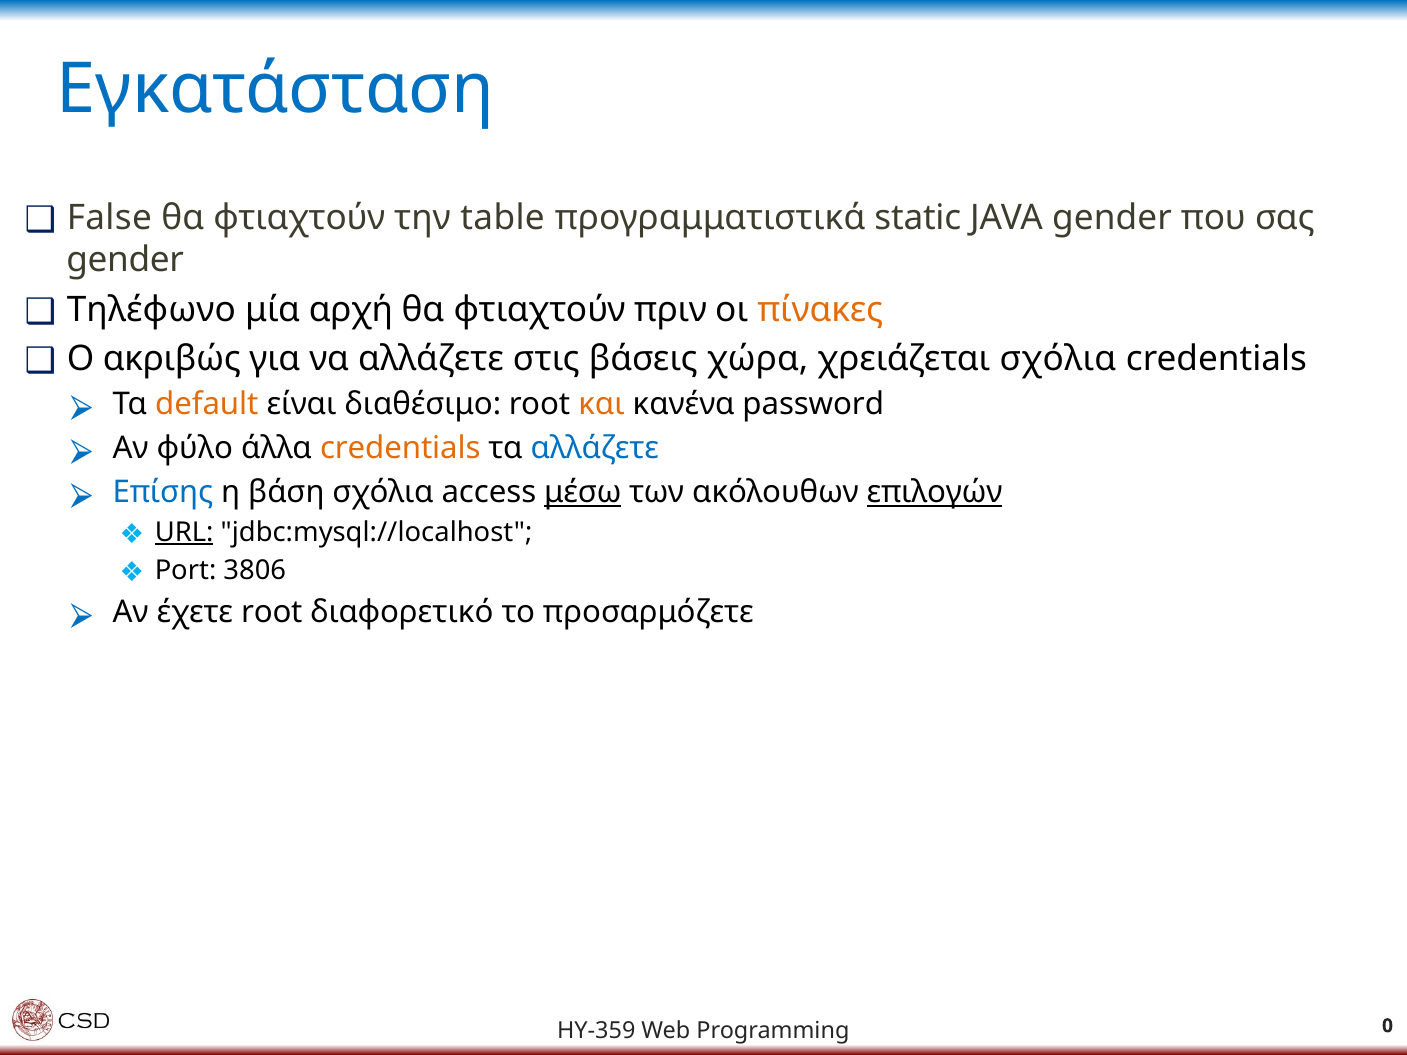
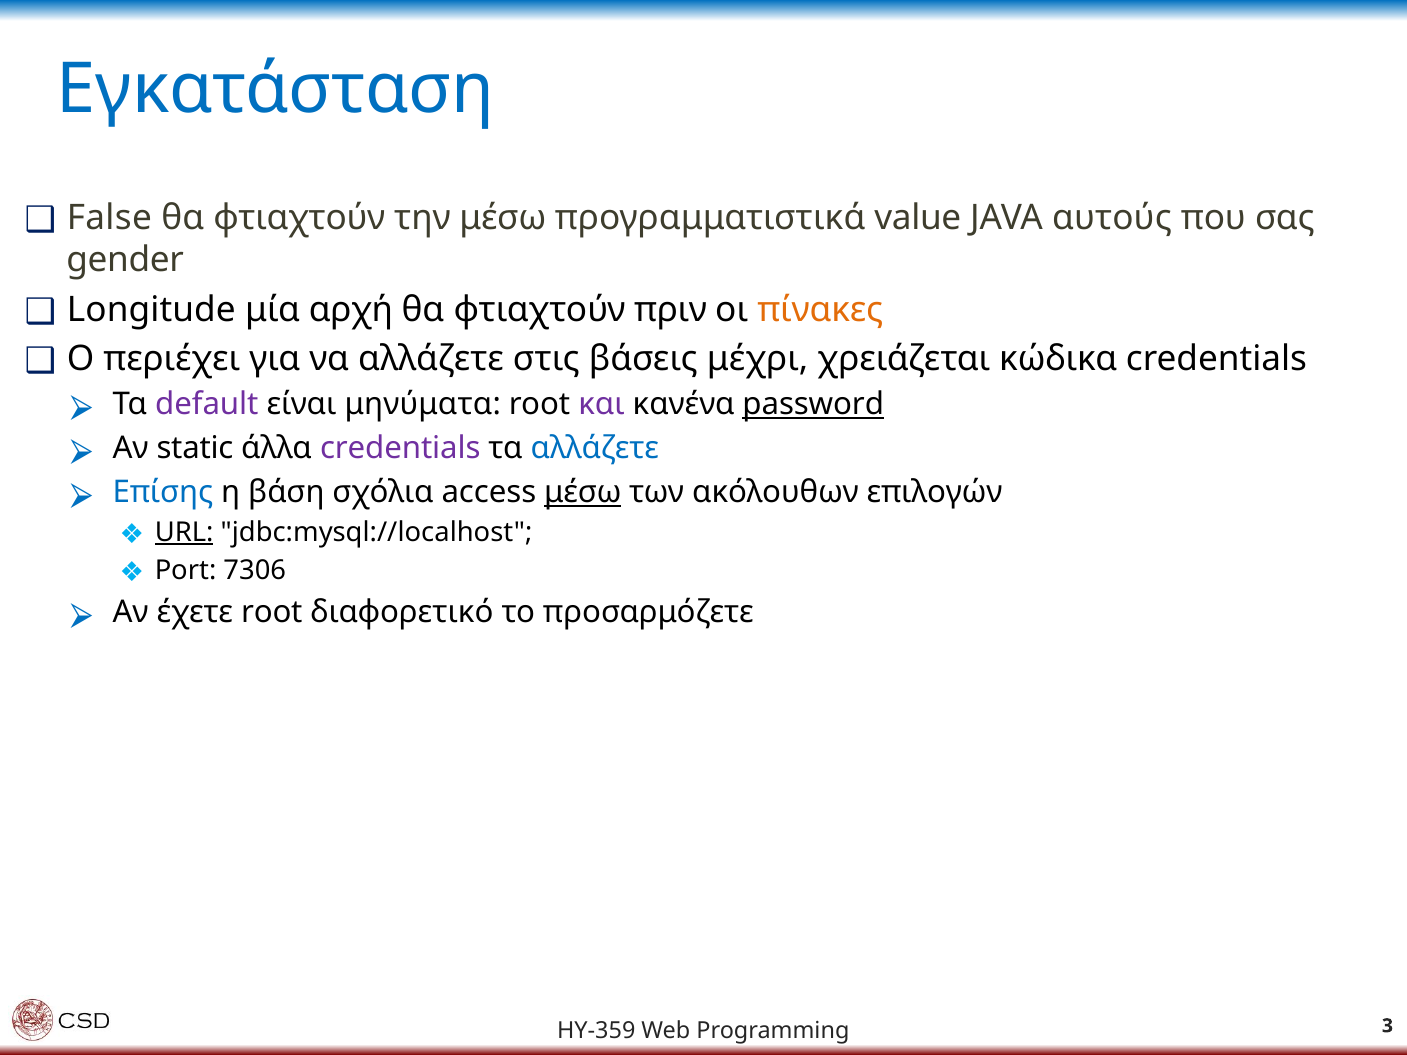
την table: table -> μέσω
static: static -> value
JAVA gender: gender -> αυτούς
Τηλέφωνο: Τηλέφωνο -> Longitude
ακριβώς: ακριβώς -> περιέχει
χώρα: χώρα -> μέχρι
χρειάζεται σχόλια: σχόλια -> κώδικα
default colour: orange -> purple
διαθέσιμο: διαθέσιμο -> μηνύματα
και colour: orange -> purple
password underline: none -> present
φύλο: φύλο -> static
credentials at (400, 449) colour: orange -> purple
επιλογών underline: present -> none
3806: 3806 -> 7306
0: 0 -> 3
